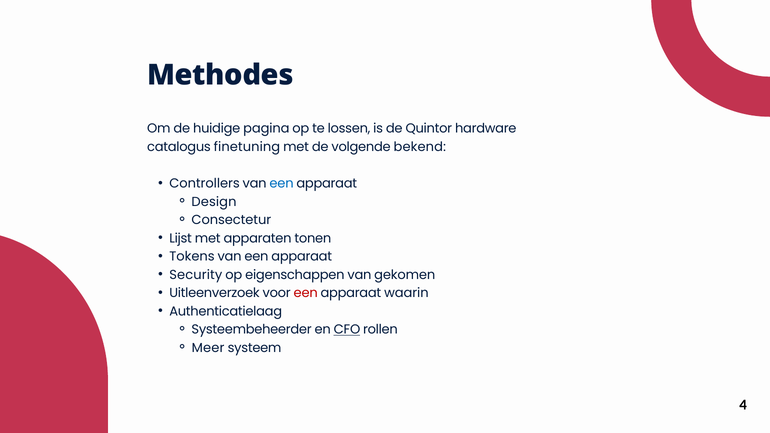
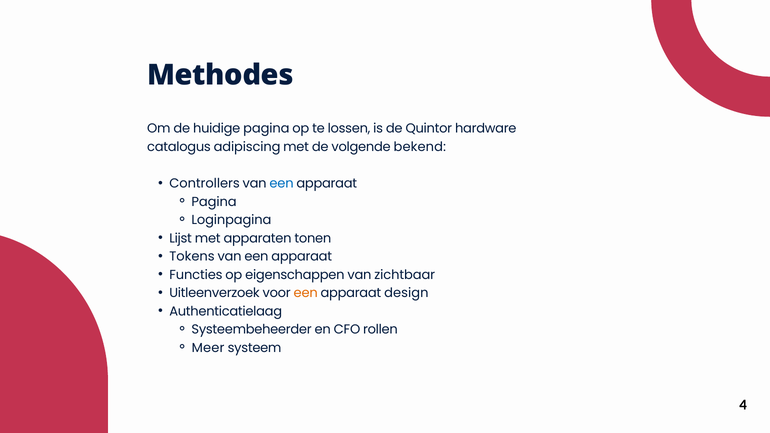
finetuning: finetuning -> adipiscing
Design at (214, 202): Design -> Pagina
Consectetur: Consectetur -> Loginpagina
Security: Security -> Functies
gekomen: gekomen -> zichtbaar
een at (306, 293) colour: red -> orange
waarin: waarin -> design
CFO underline: present -> none
